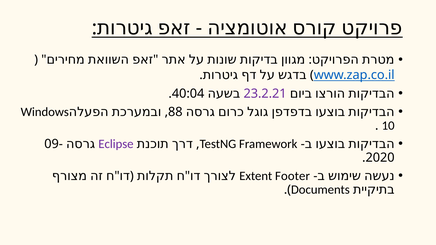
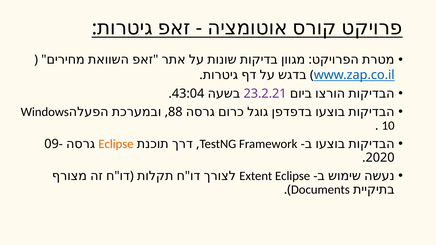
40:04: 40:04 -> 43:04
Eclipse at (116, 144) colour: purple -> orange
Extent Footer: Footer -> Eclipse
